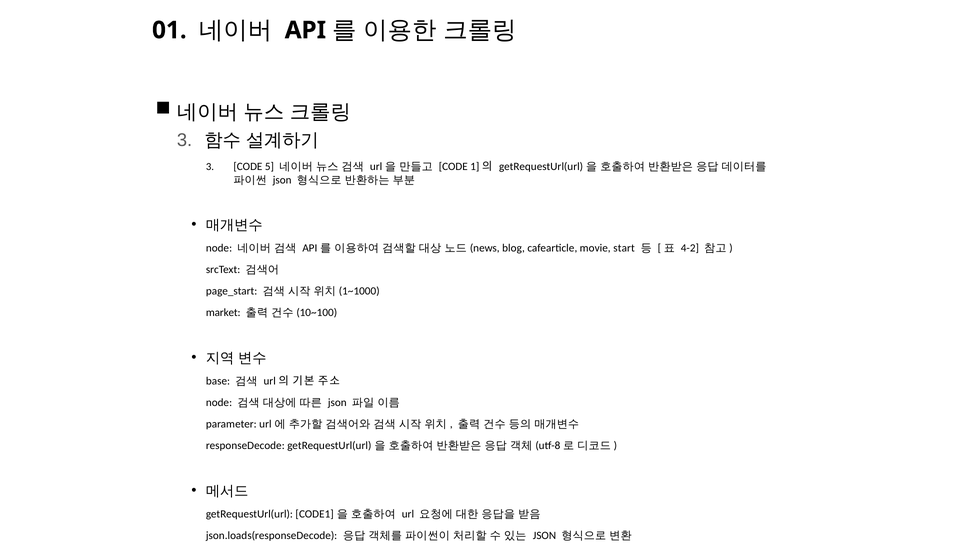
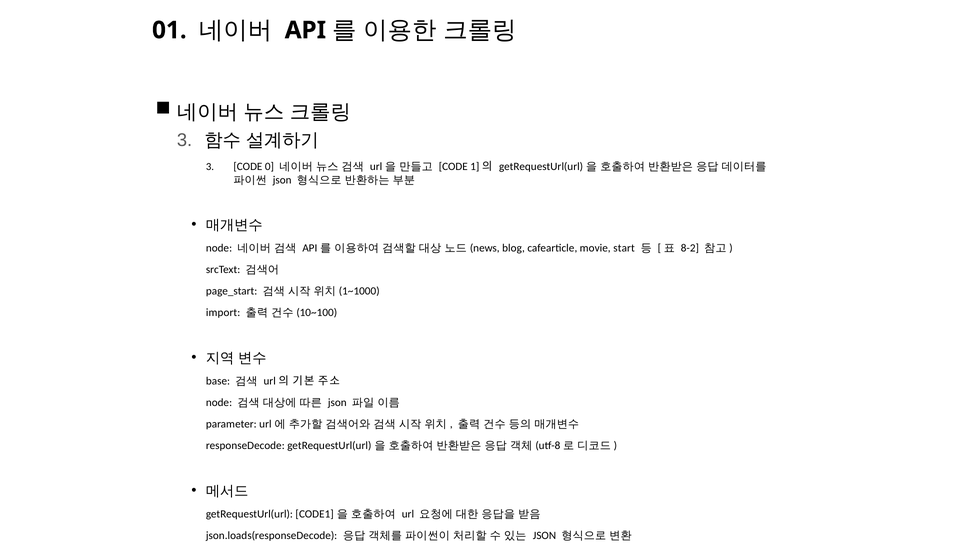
5: 5 -> 0
4-2: 4-2 -> 8-2
market: market -> import
